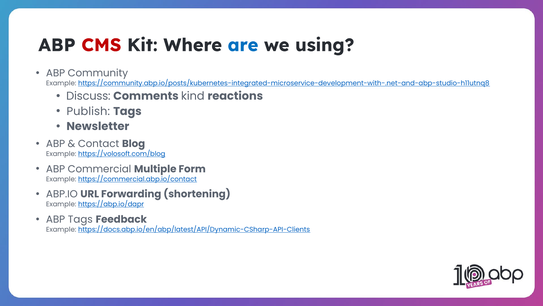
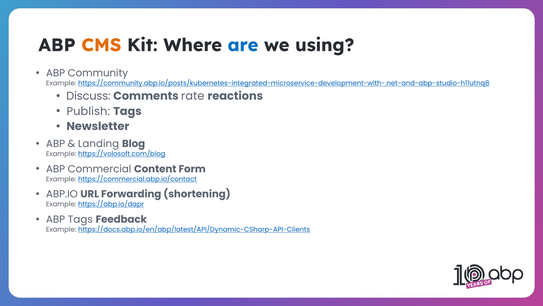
CMS colour: red -> orange
kind: kind -> rate
Contact: Contact -> Landing
Multiple: Multiple -> Content
